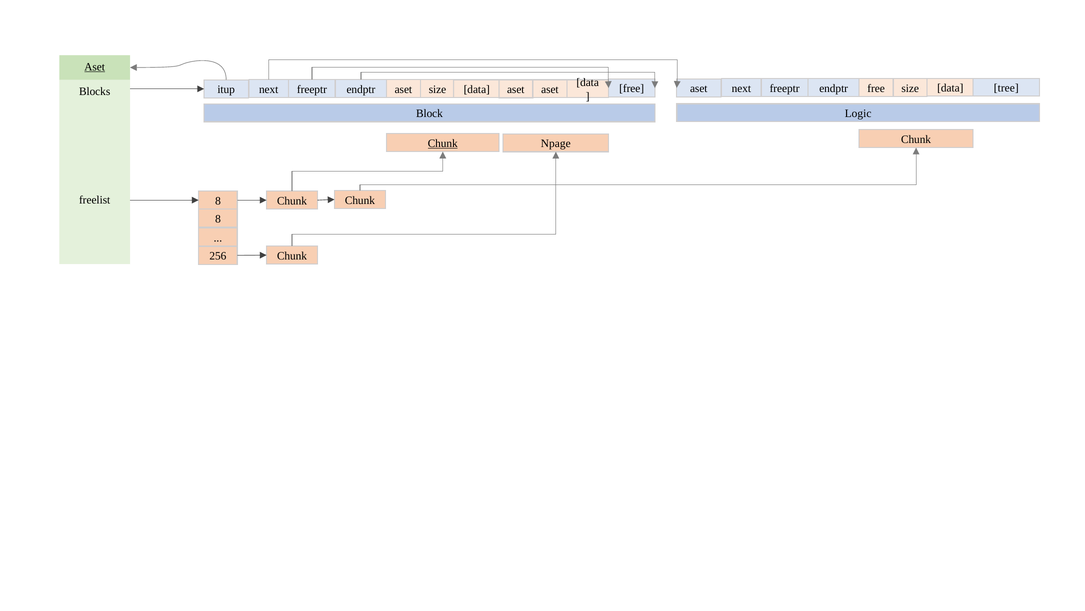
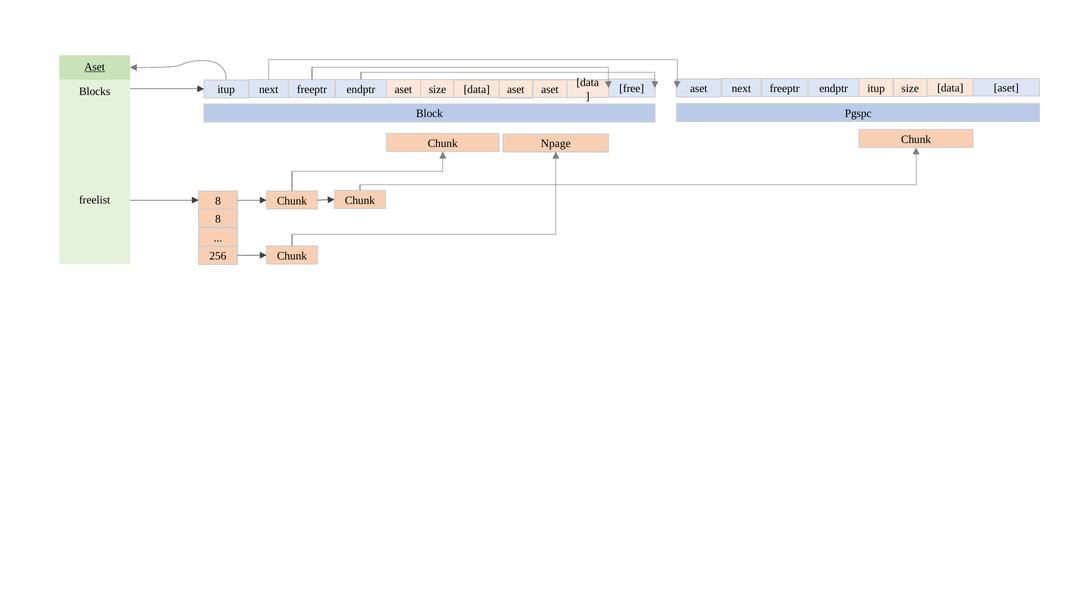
endptr free: free -> itup
tree at (1006, 88): tree -> aset
Logic: Logic -> Pgspc
Chunk at (443, 143) underline: present -> none
